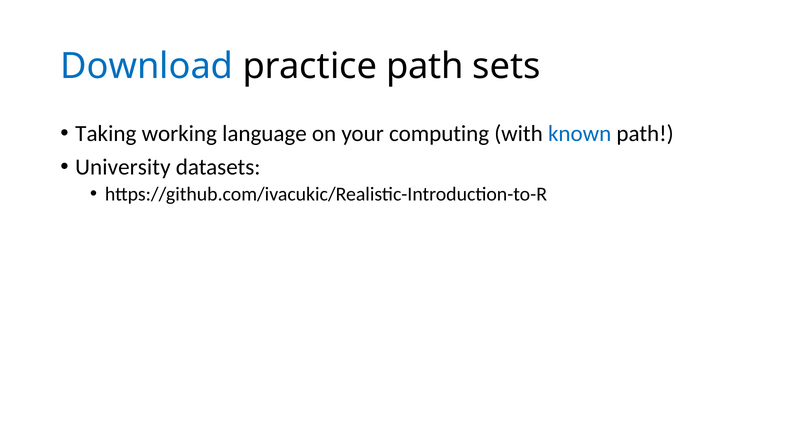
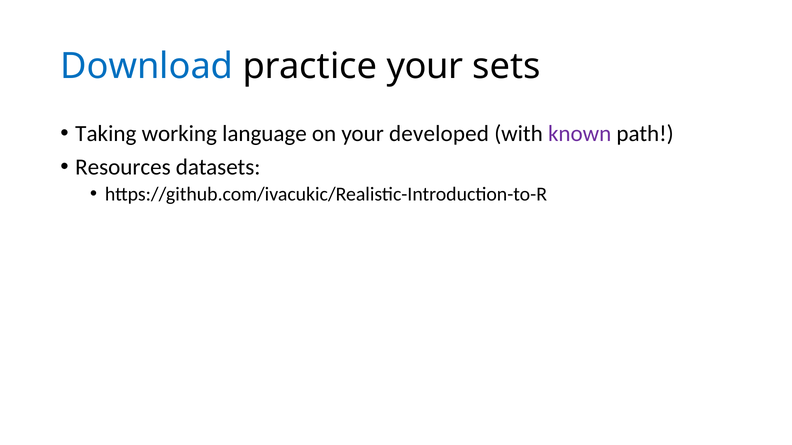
practice path: path -> your
computing: computing -> developed
known colour: blue -> purple
University: University -> Resources
